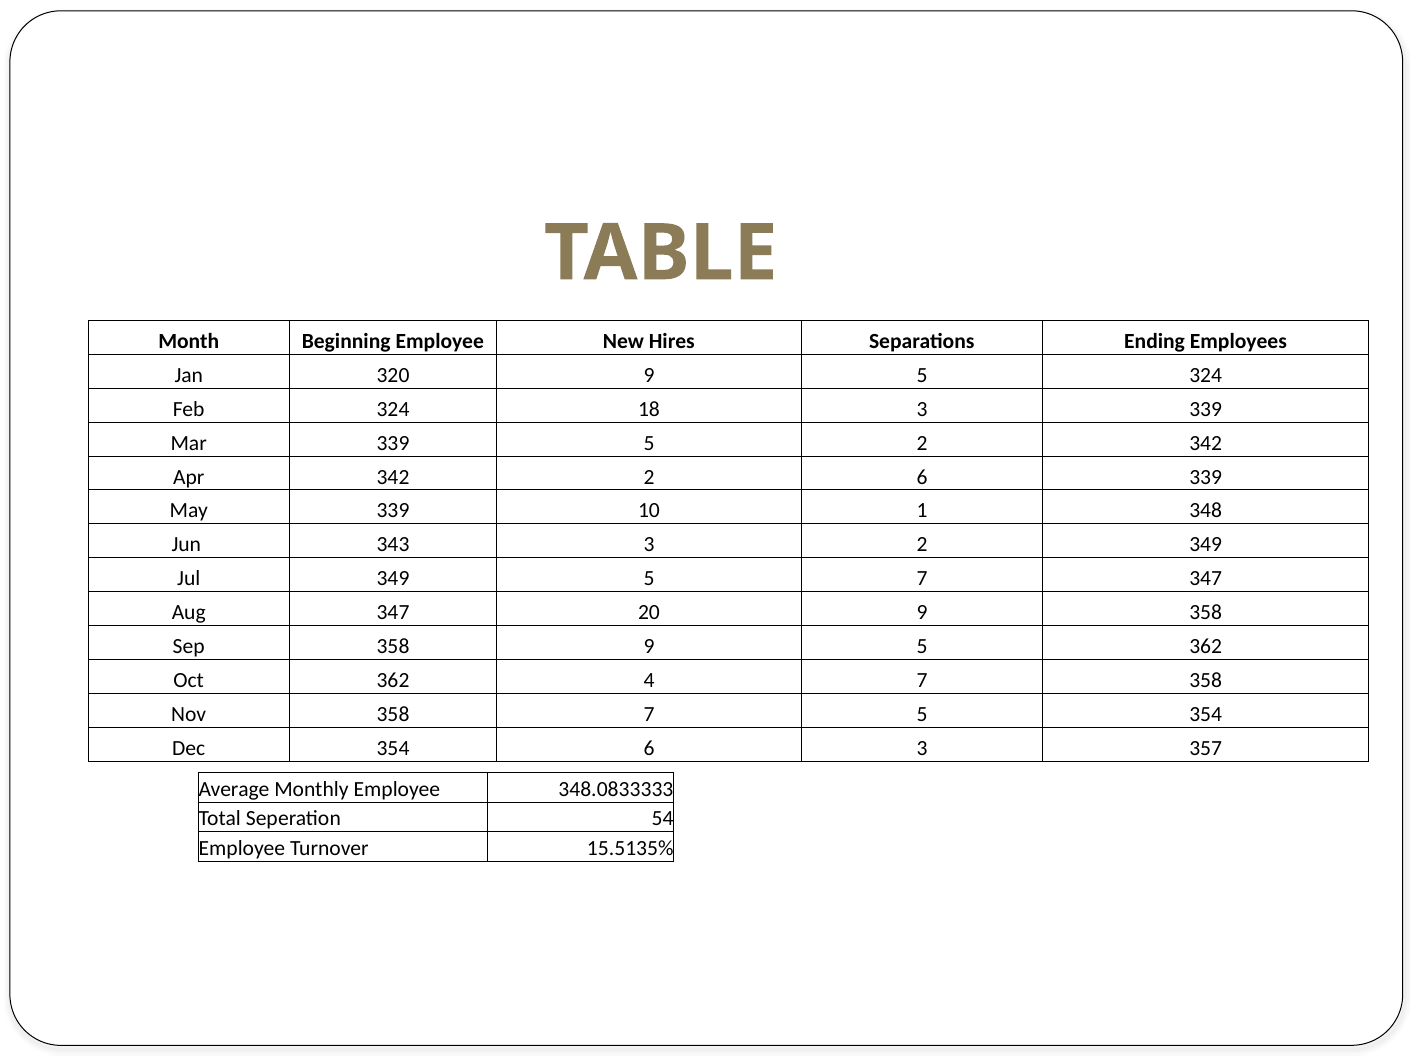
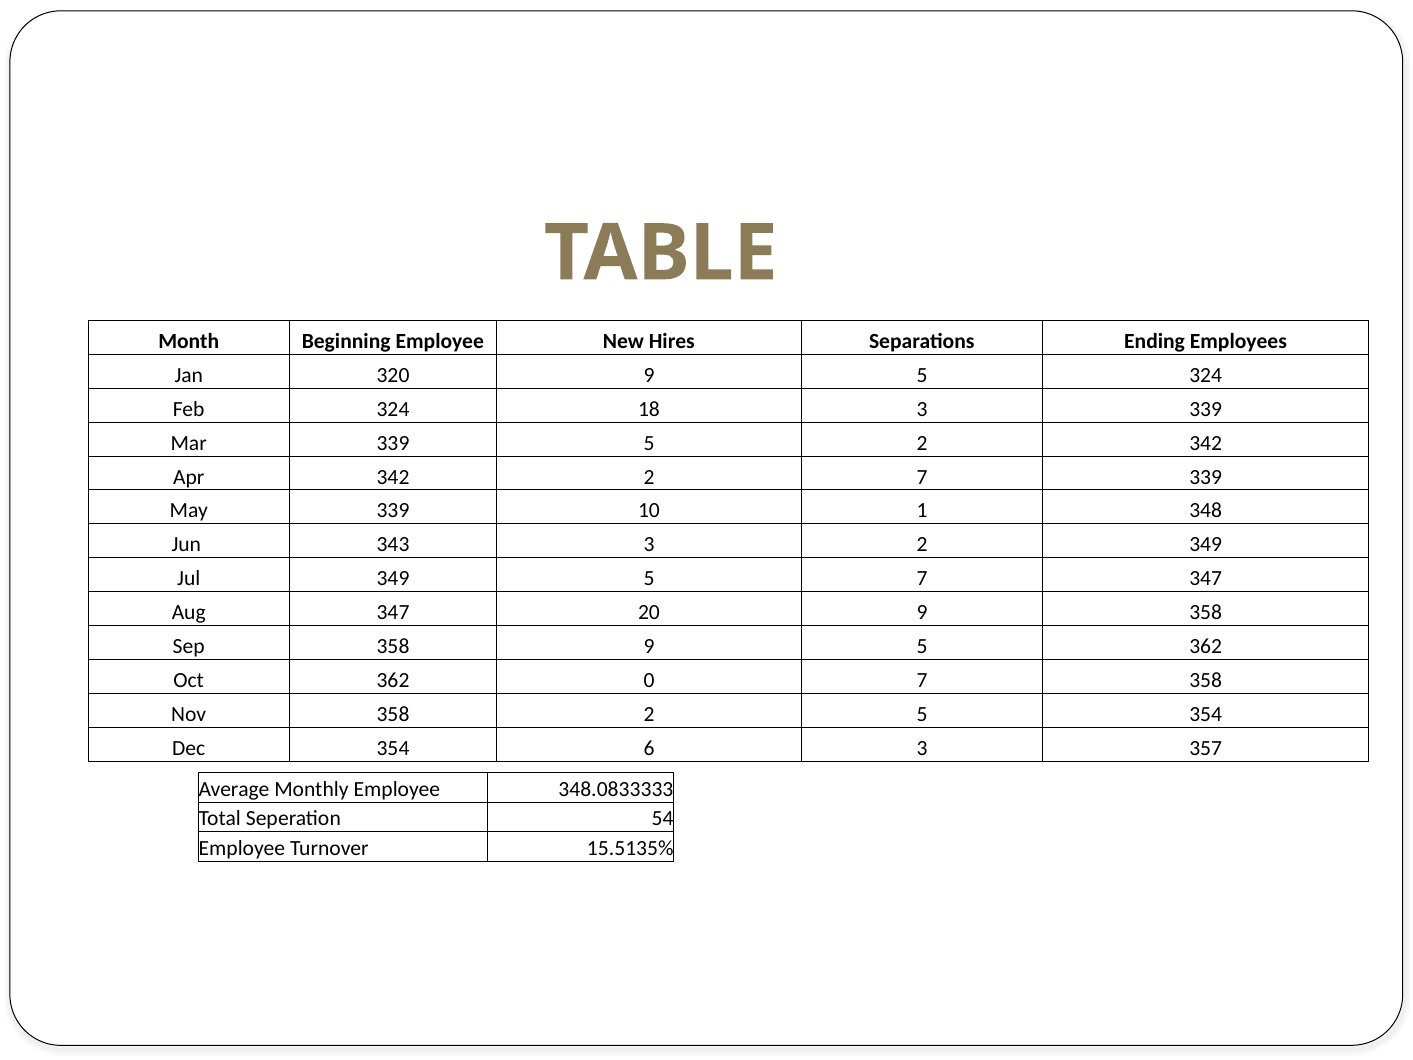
2 6: 6 -> 7
4: 4 -> 0
358 7: 7 -> 2
